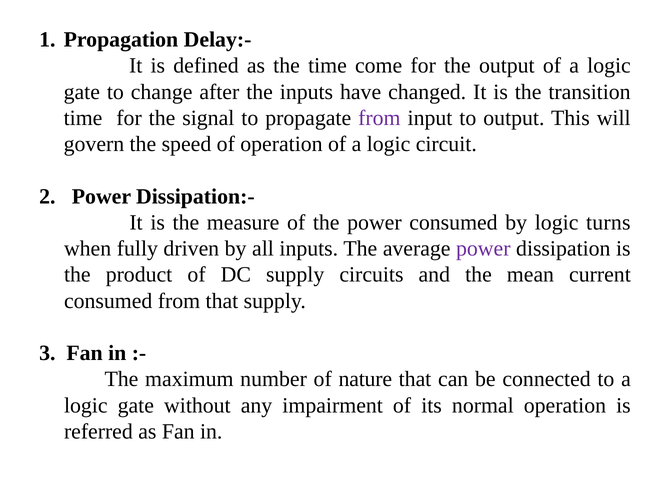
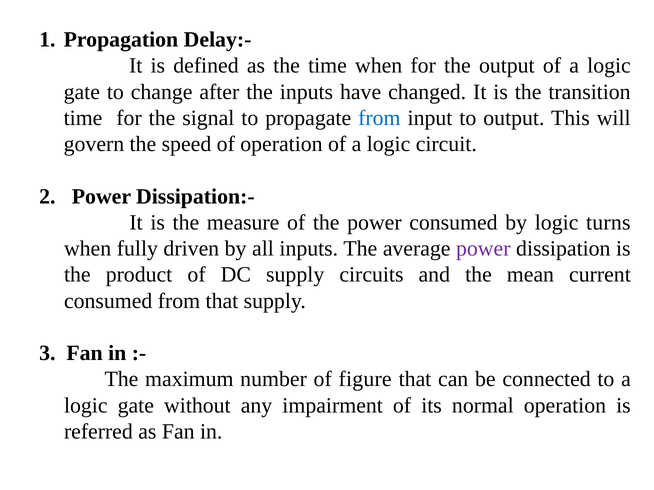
time come: come -> when
from at (379, 118) colour: purple -> blue
nature: nature -> figure
